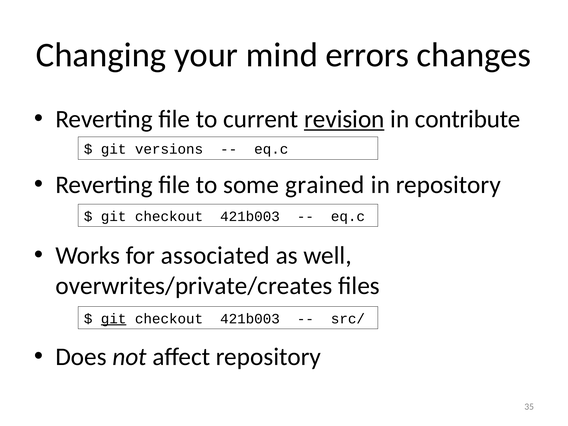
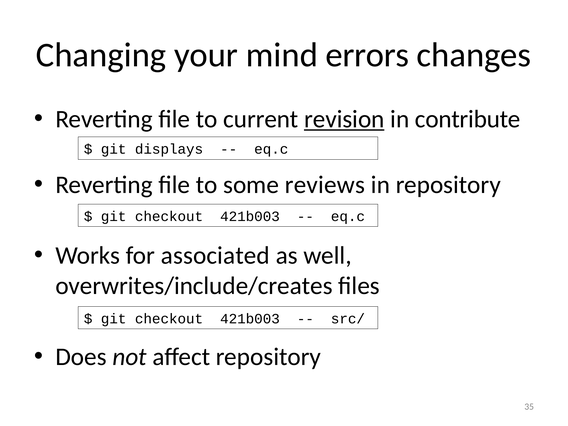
versions: versions -> displays
grained: grained -> reviews
overwrites/private/creates: overwrites/private/creates -> overwrites/include/creates
git at (114, 319) underline: present -> none
